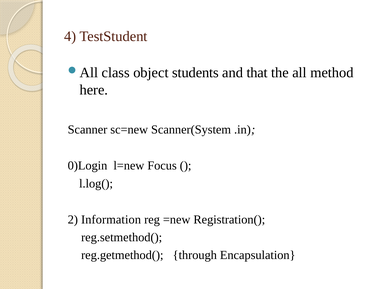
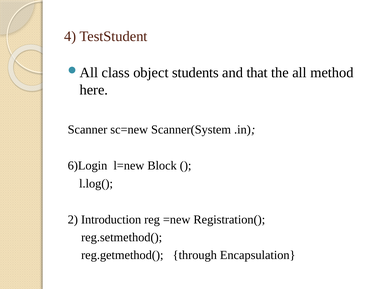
0)Login: 0)Login -> 6)Login
Focus: Focus -> Block
Information: Information -> Introduction
